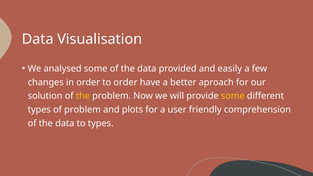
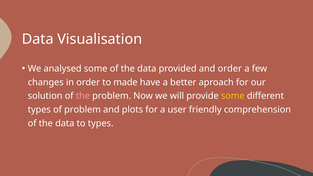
and easily: easily -> order
to order: order -> made
the at (83, 96) colour: yellow -> pink
